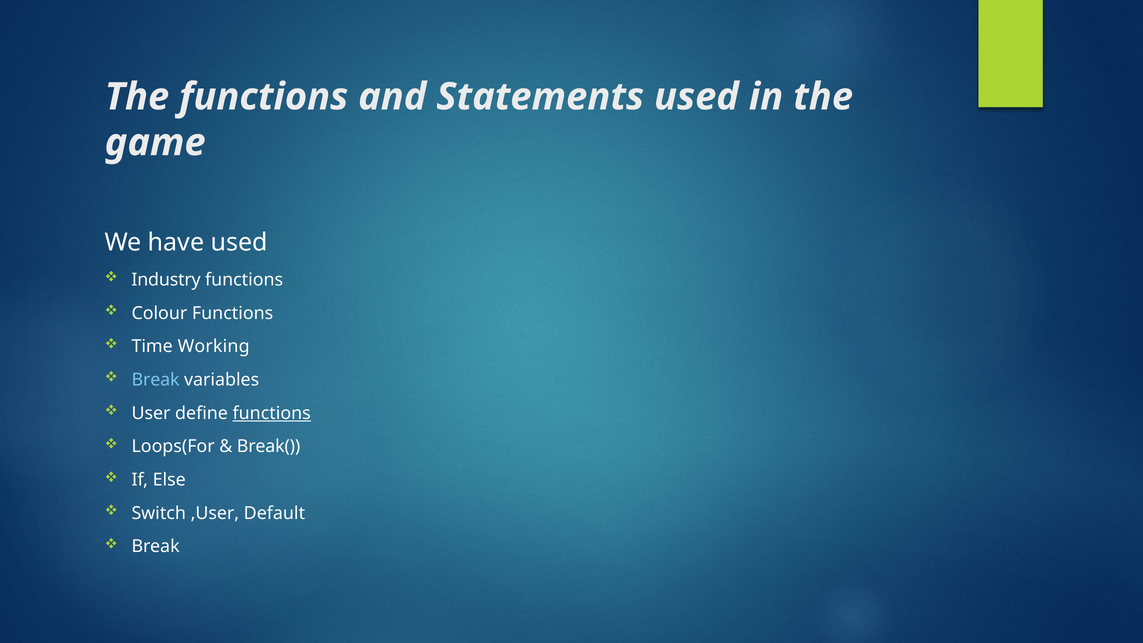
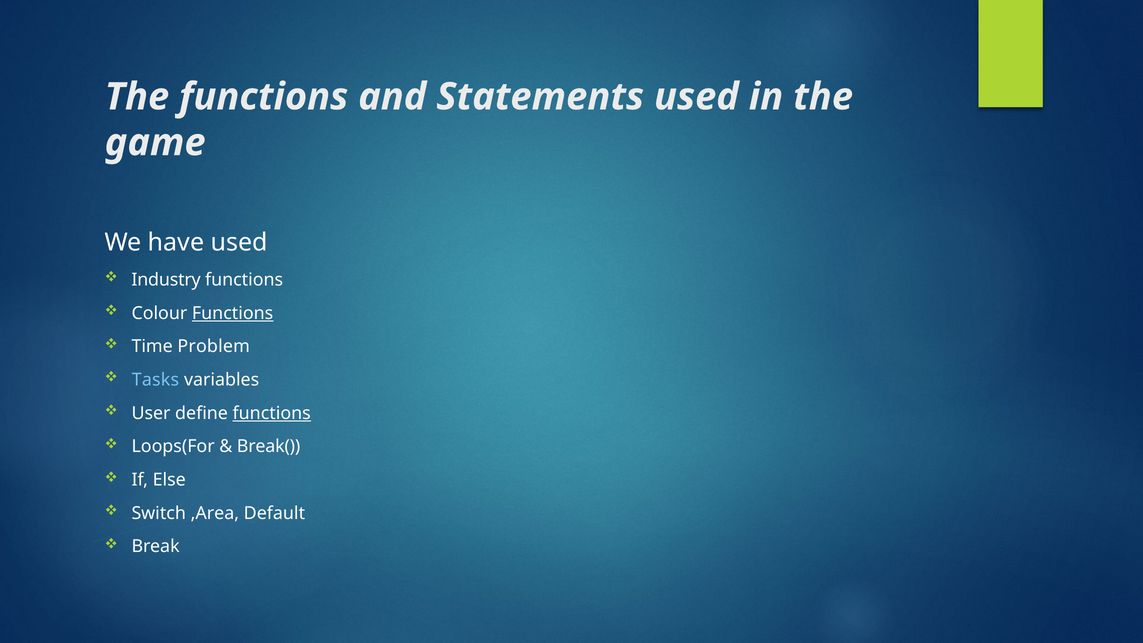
Functions at (233, 313) underline: none -> present
Working: Working -> Problem
Break at (156, 380): Break -> Tasks
,User: ,User -> ,Area
